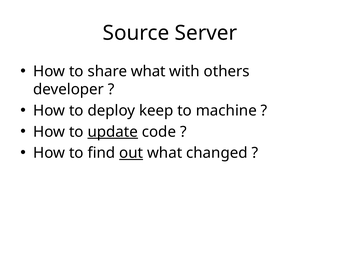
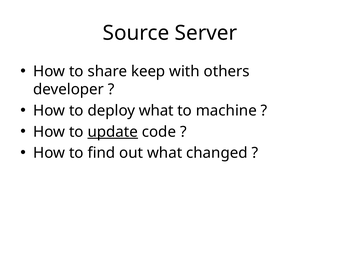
share what: what -> keep
deploy keep: keep -> what
out underline: present -> none
